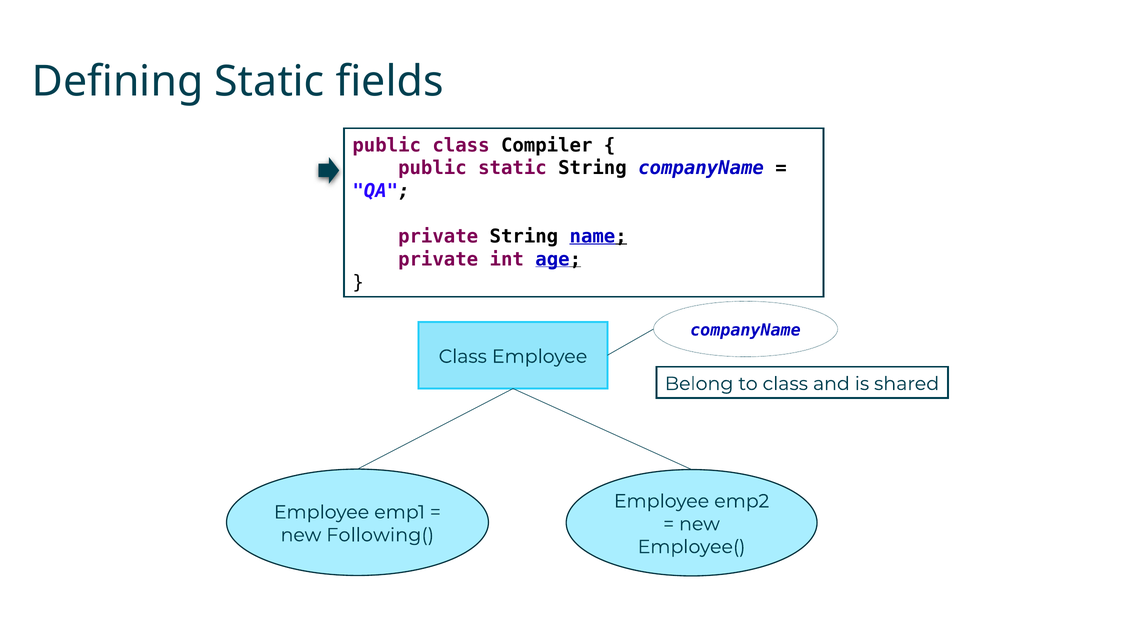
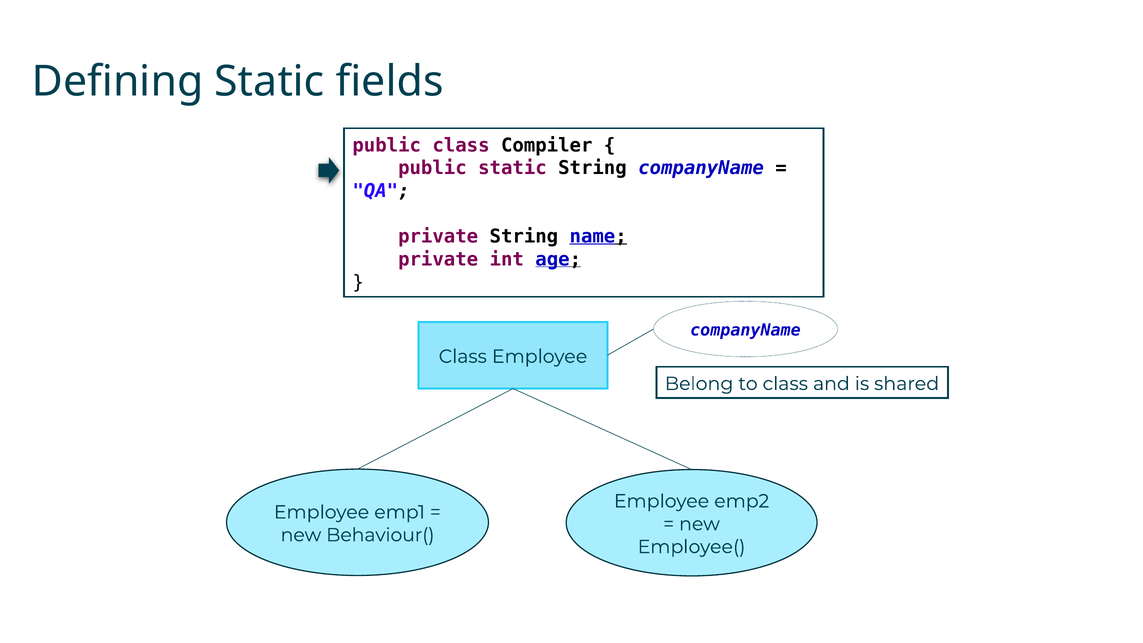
Following(: Following( -> Behaviour(
